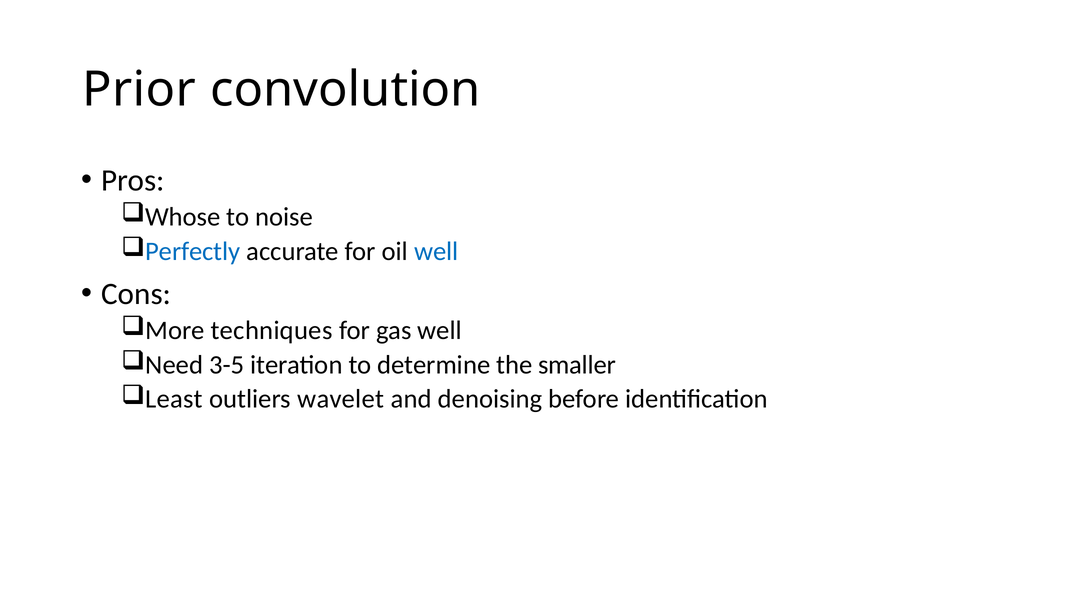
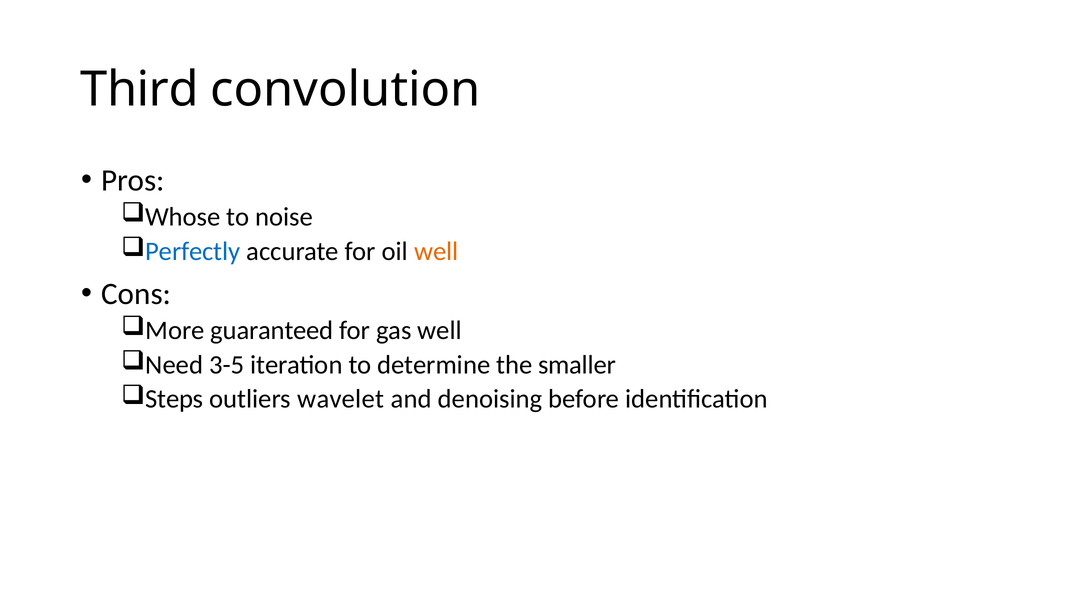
Prior: Prior -> Third
well at (436, 252) colour: blue -> orange
techniques: techniques -> guaranteed
Least: Least -> Steps
